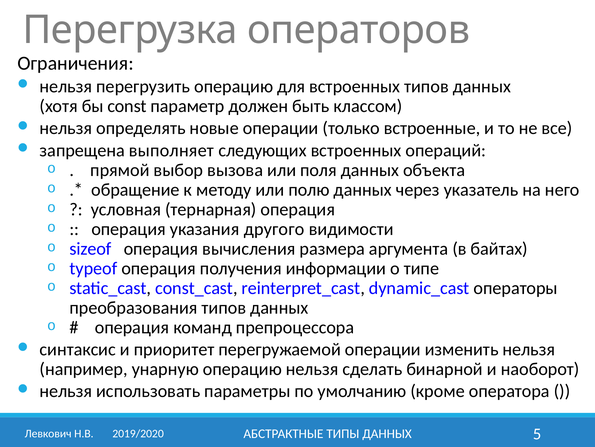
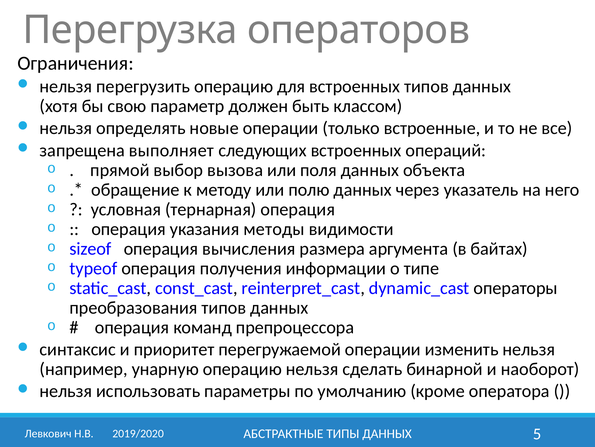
const: const -> свою
другого: другого -> методы
